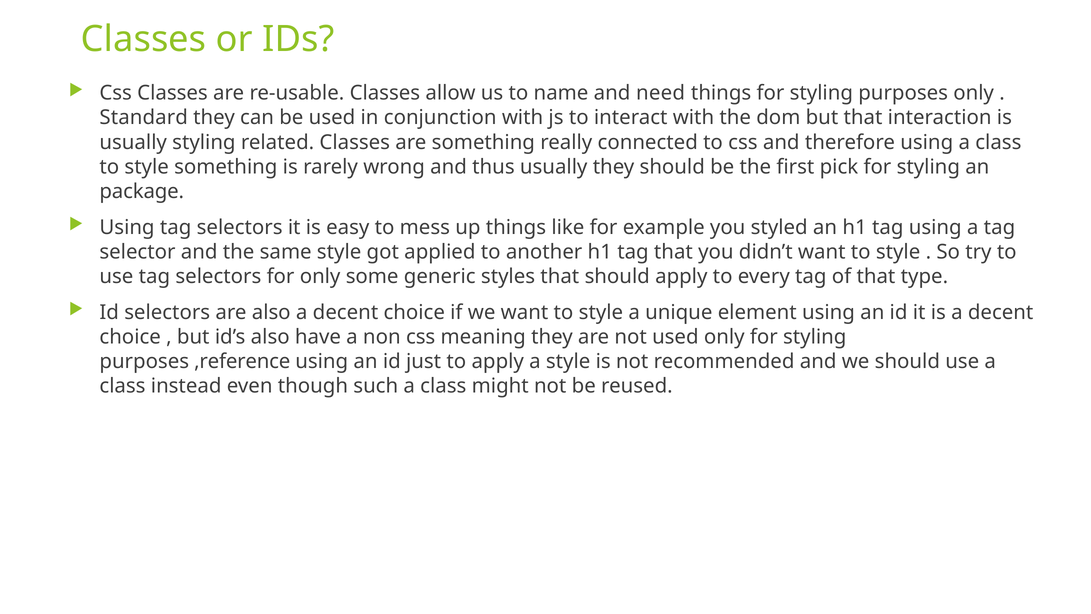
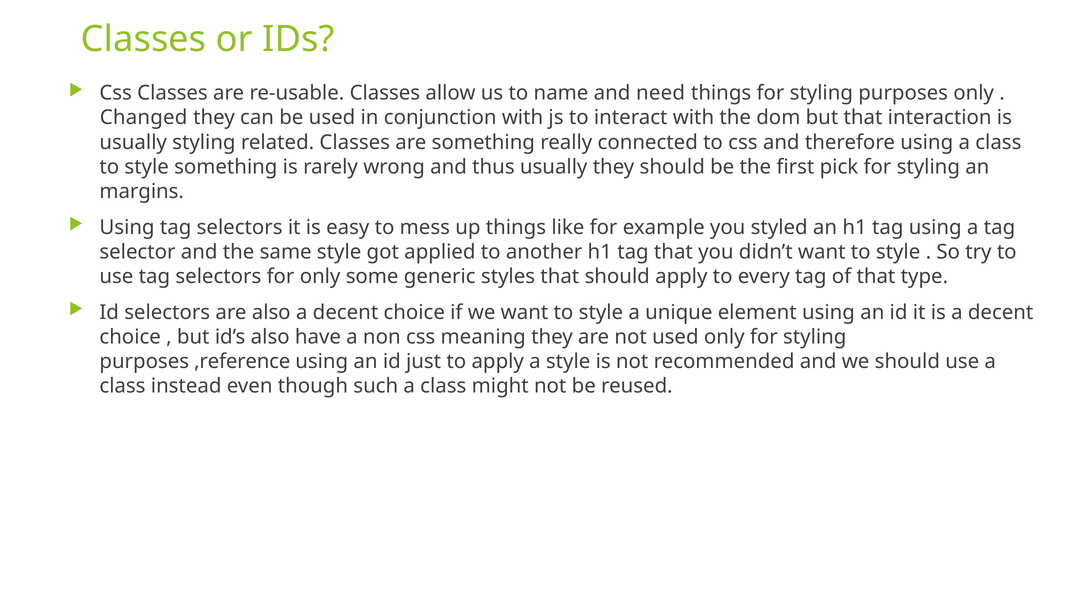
Standard: Standard -> Changed
package: package -> margins
